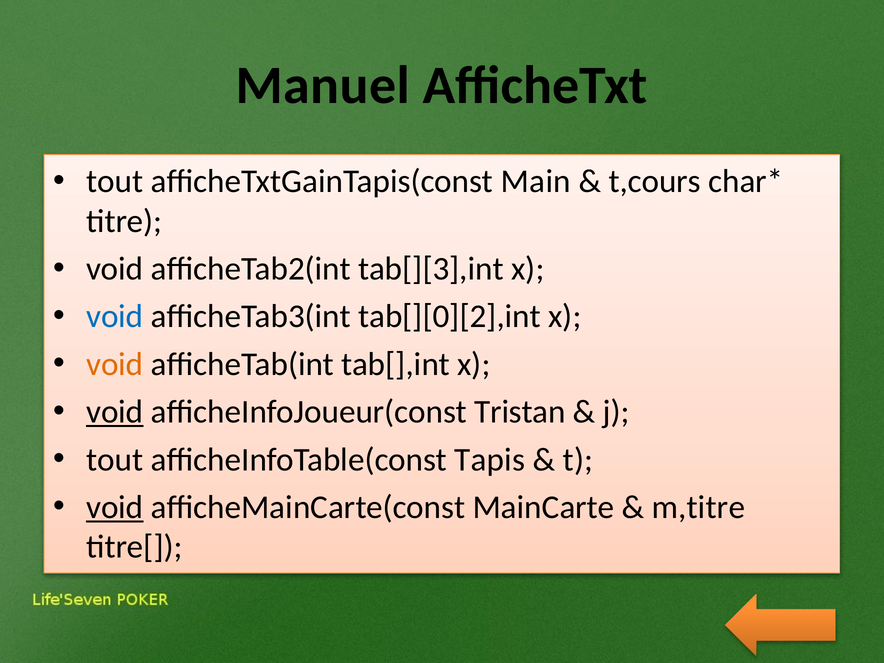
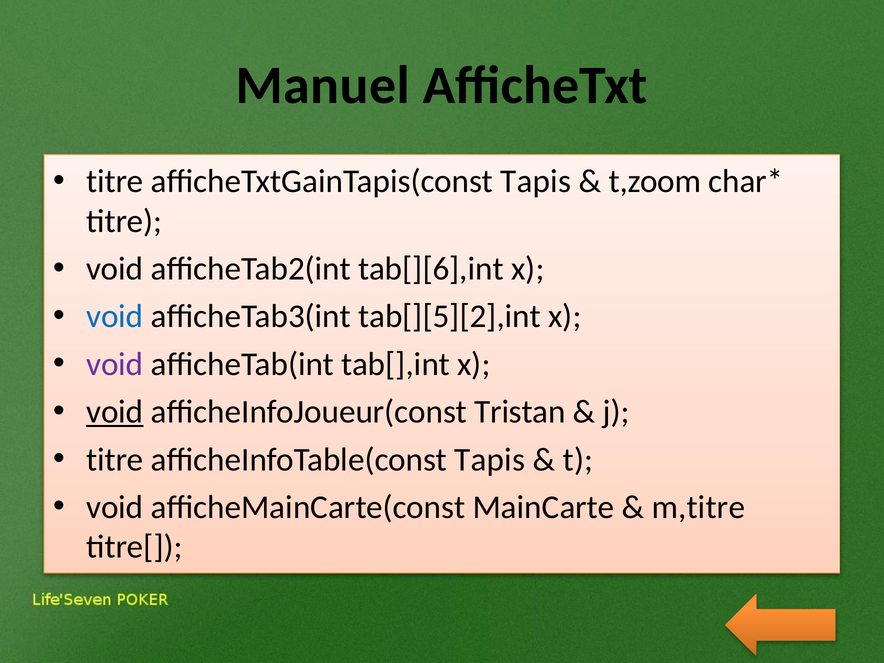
tout at (115, 181): tout -> titre
afficheTxtGainTapis(const Main: Main -> Tapis
t,cours: t,cours -> t,zoom
tab[][3],int: tab[][3],int -> tab[][6],int
tab[][0][2],int: tab[][0][2],int -> tab[][5][2],int
void at (115, 364) colour: orange -> purple
tout at (115, 460): tout -> titre
void at (115, 507) underline: present -> none
